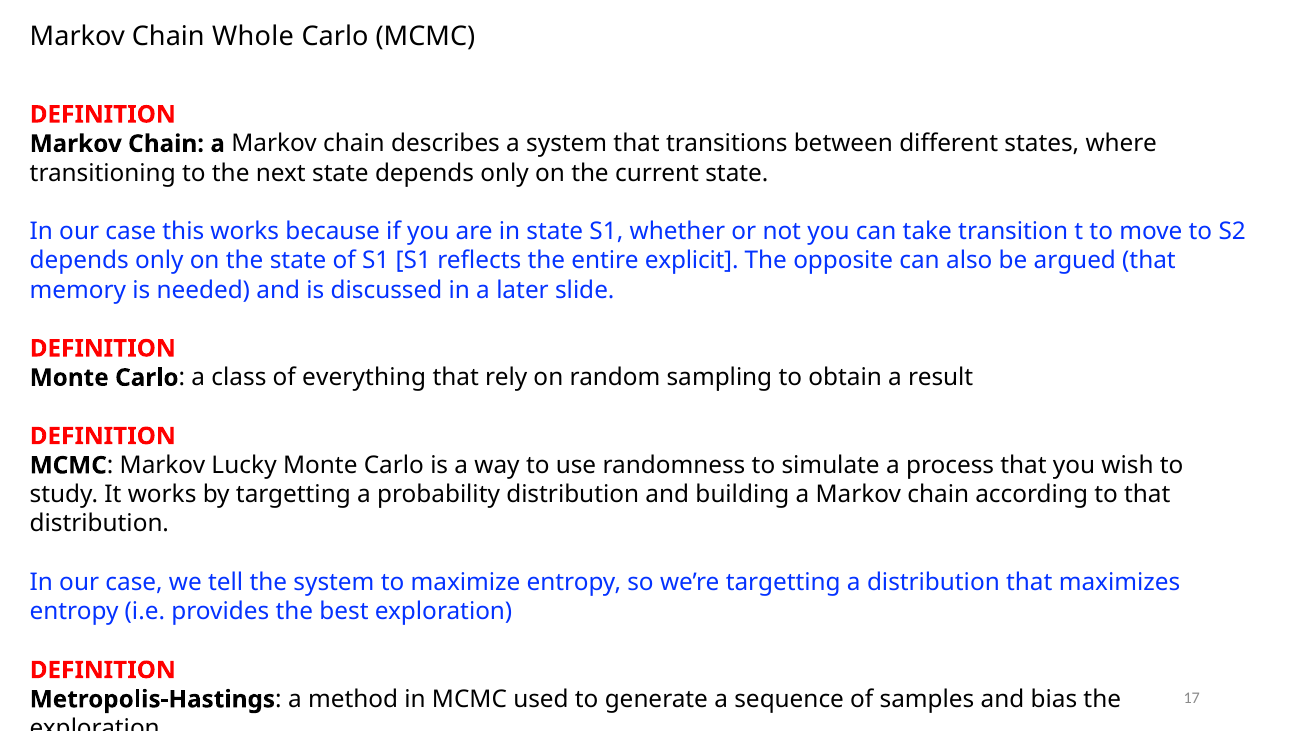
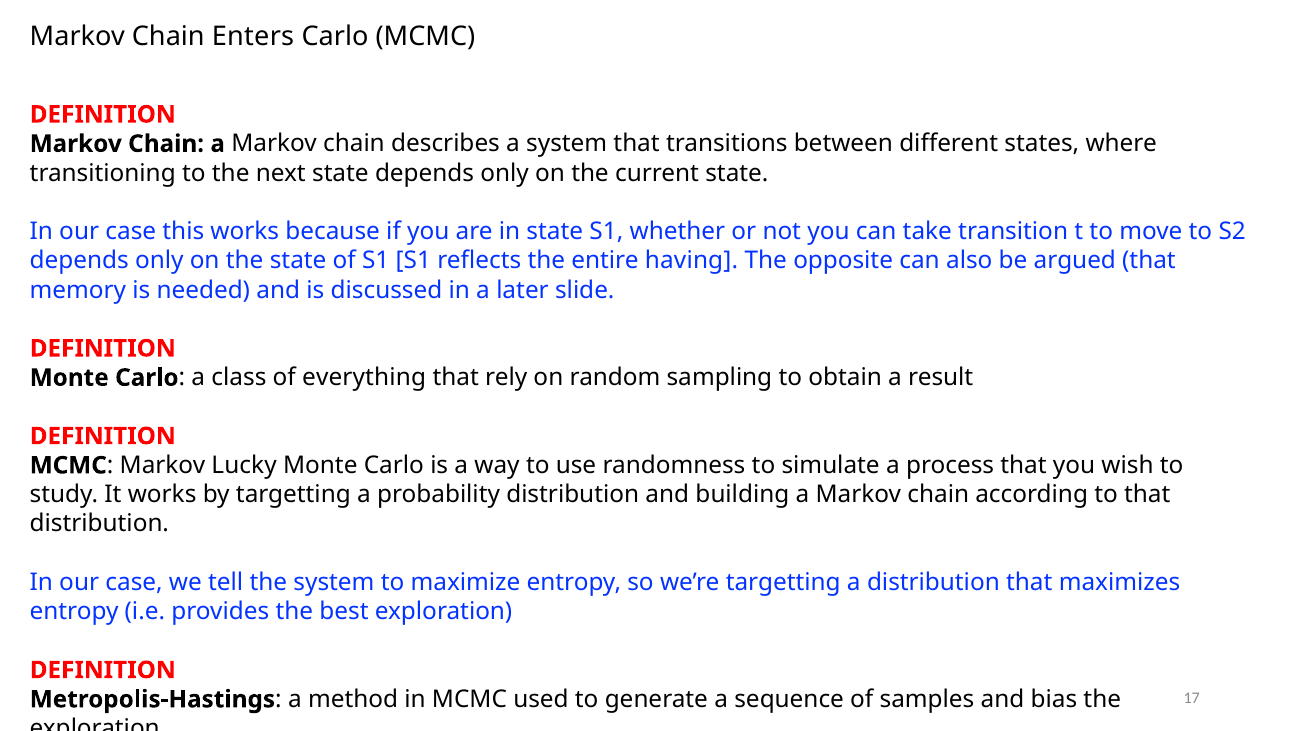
Whole: Whole -> Enters
explicit: explicit -> having
